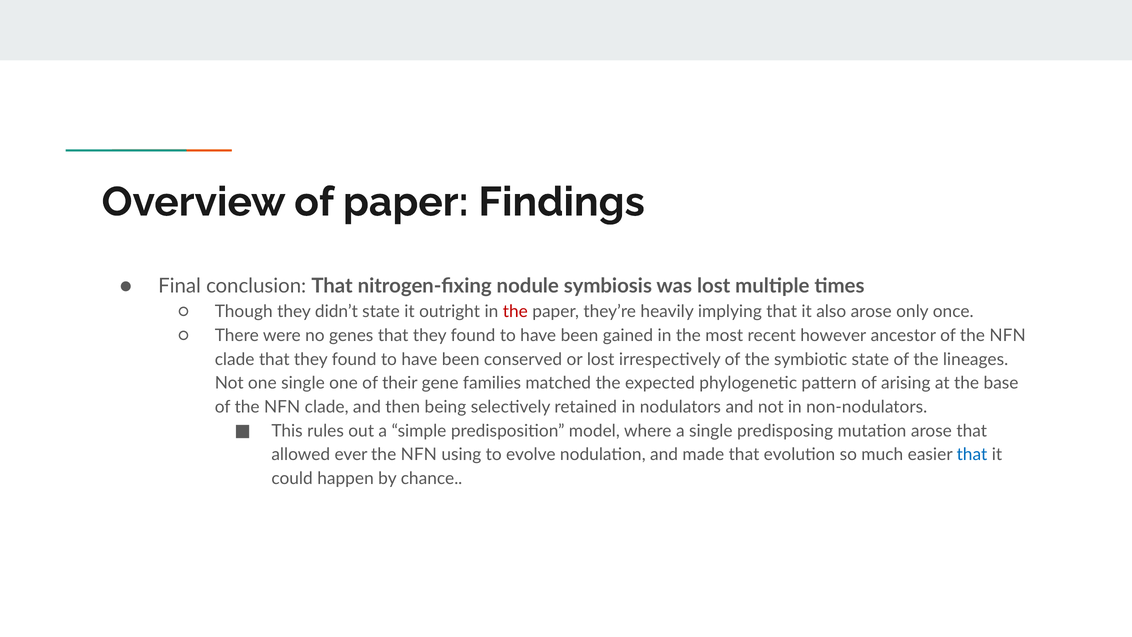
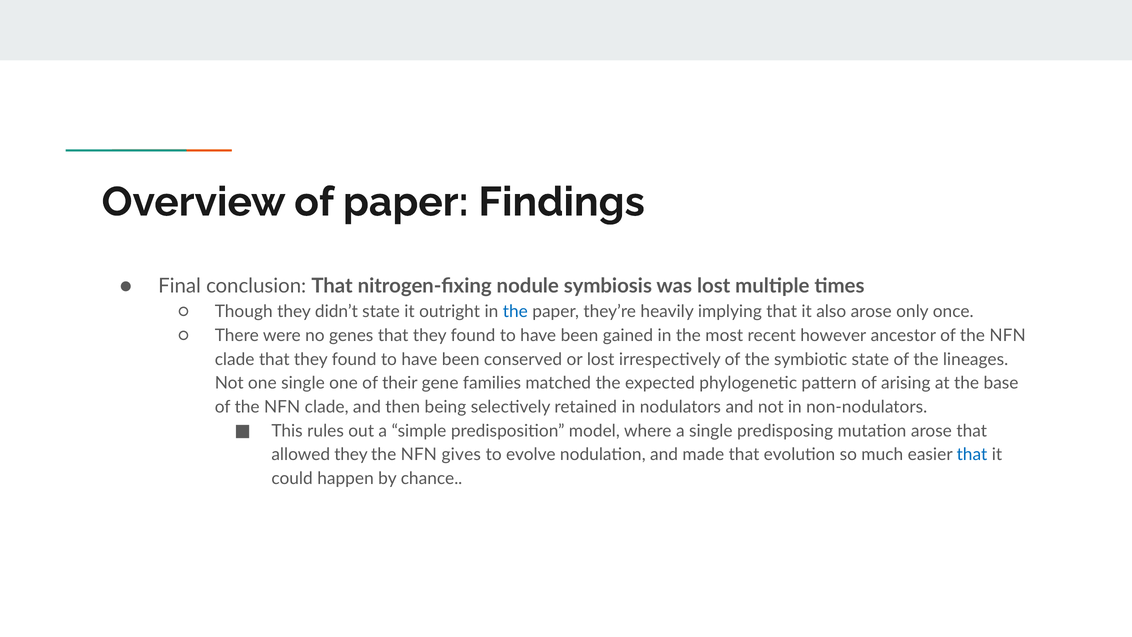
the at (515, 312) colour: red -> blue
allowed ever: ever -> they
using: using -> gives
